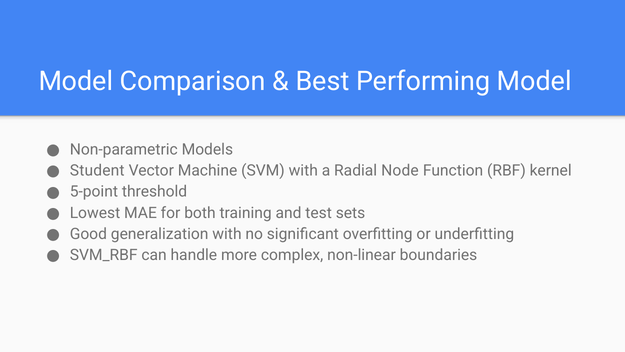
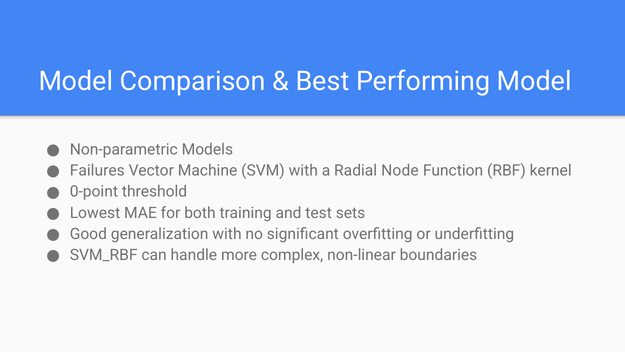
Student: Student -> Failures
5-point: 5-point -> 0-point
